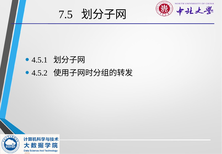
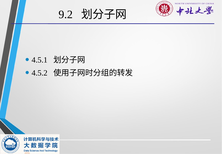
7.5: 7.5 -> 9.2
